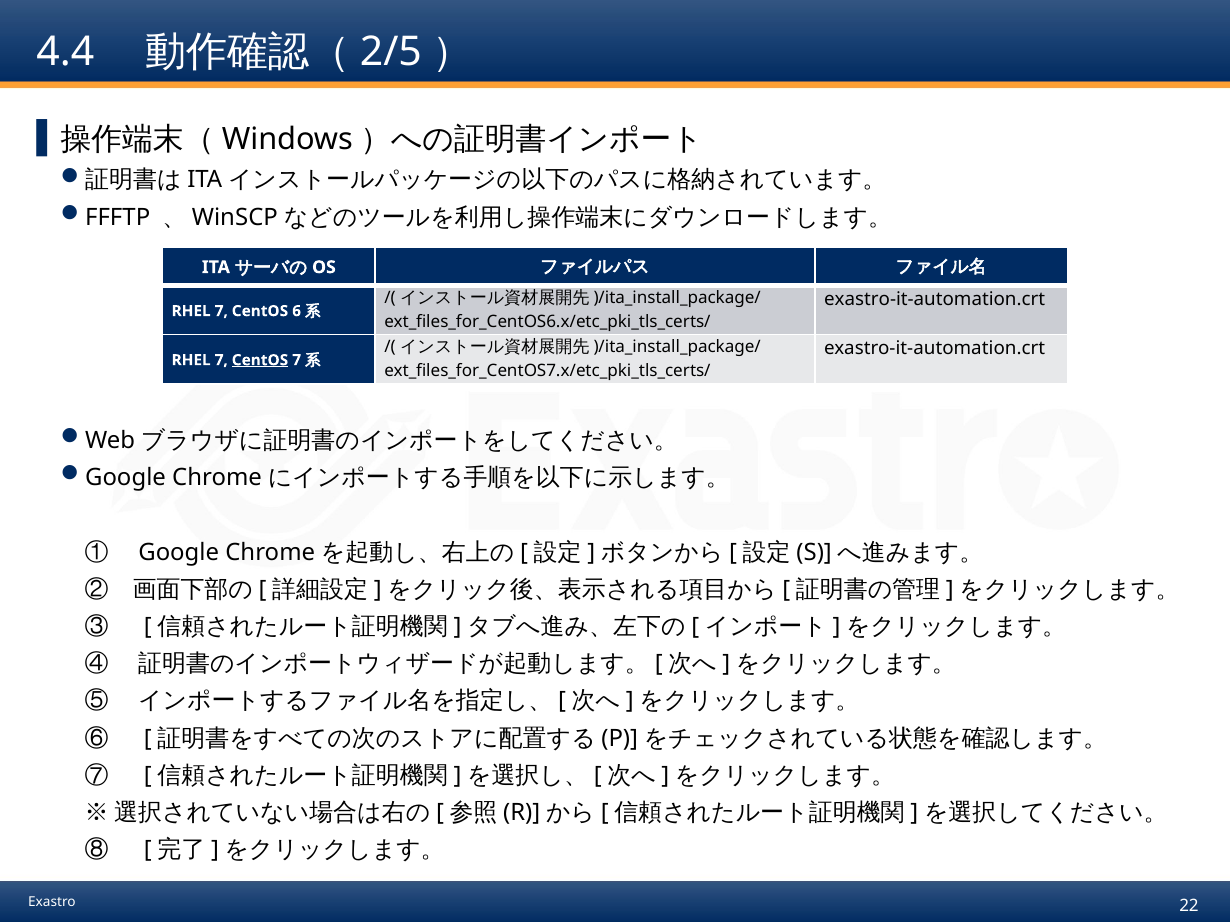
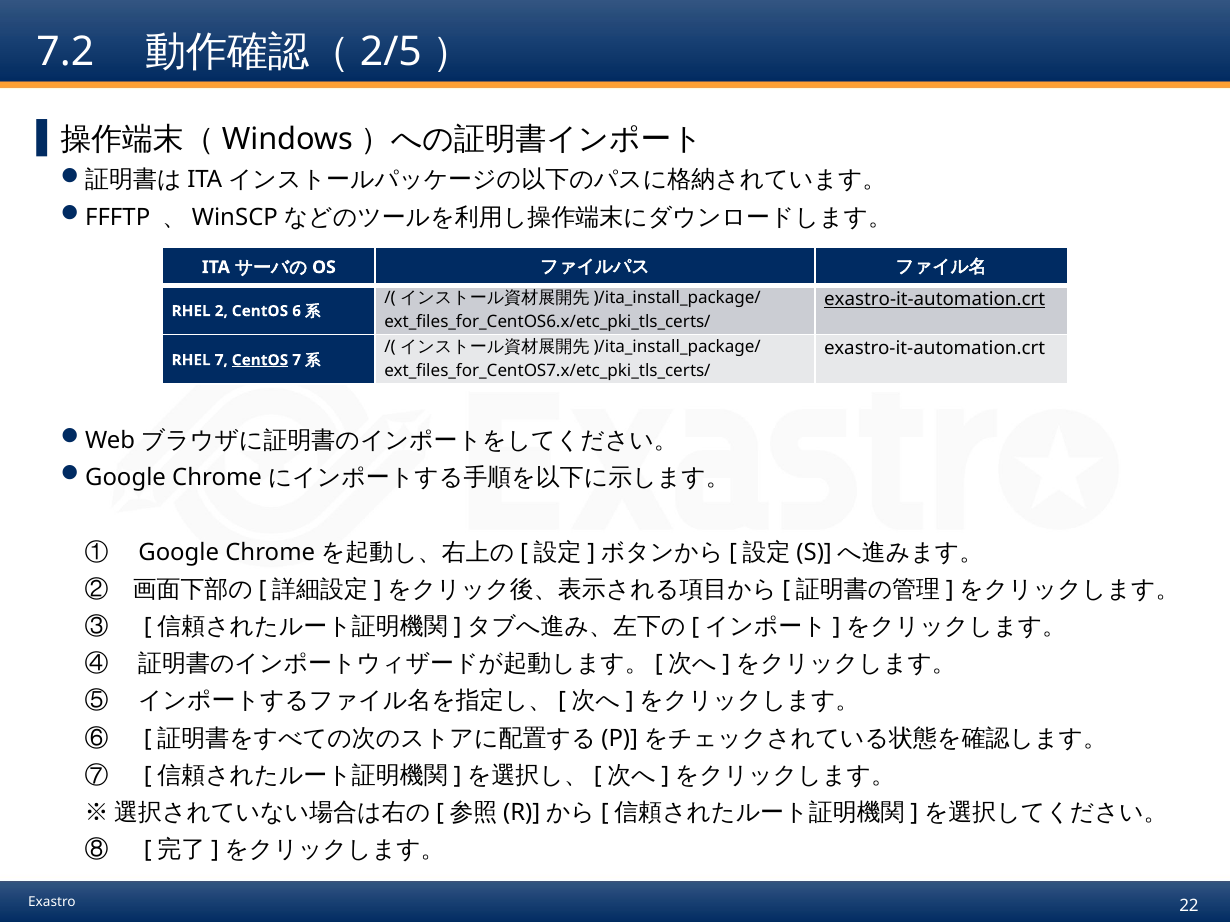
4.4: 4.4 -> 7.2
exastro-it-automation.crt at (935, 300) underline: none -> present
7 at (221, 311): 7 -> 2
